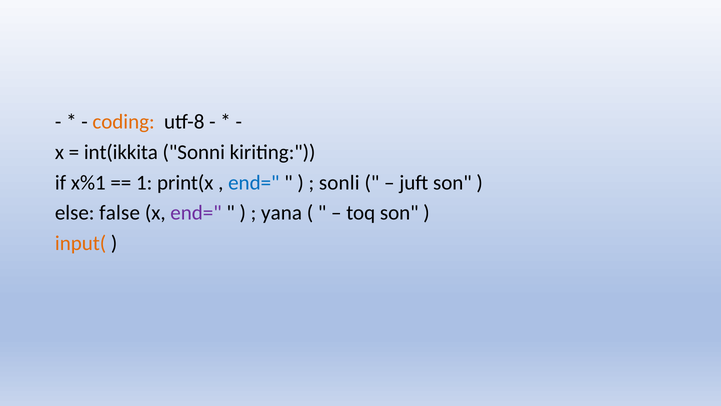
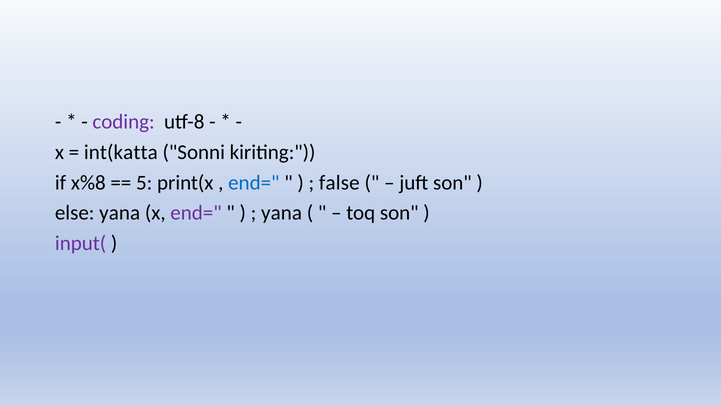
coding colour: orange -> purple
int(ikkita: int(ikkita -> int(katta
х%1: х%1 -> х%8
1: 1 -> 5
sonli: sonli -> false
else false: false -> yana
input( colour: orange -> purple
